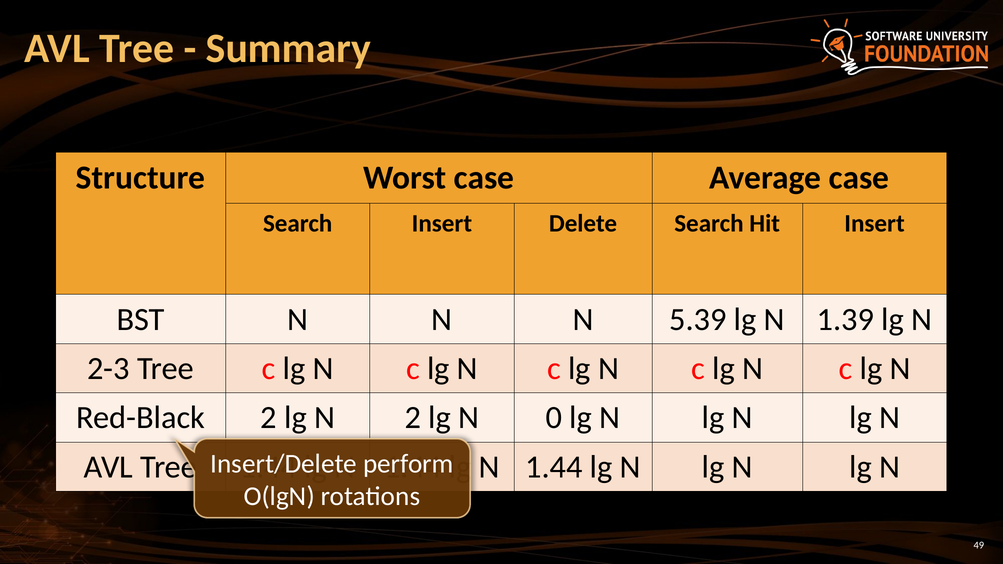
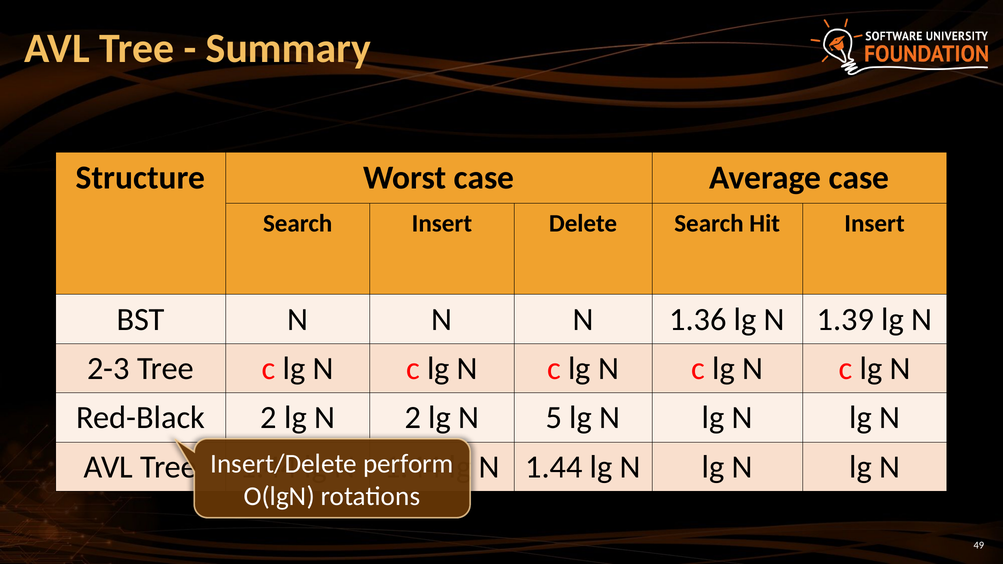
5.39: 5.39 -> 1.36
0: 0 -> 5
